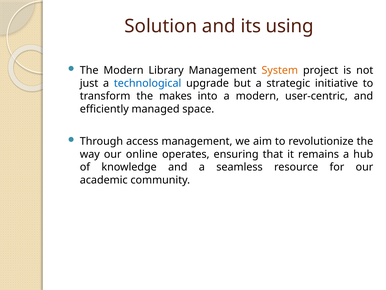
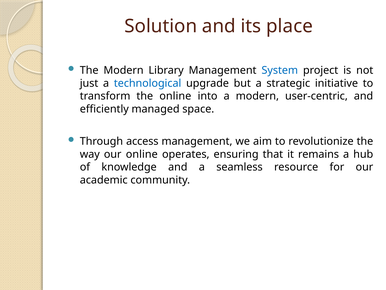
using: using -> place
System colour: orange -> blue
the makes: makes -> online
